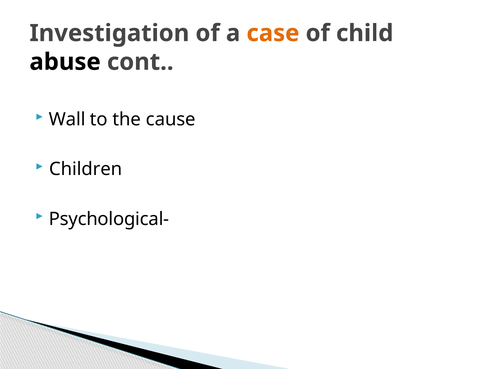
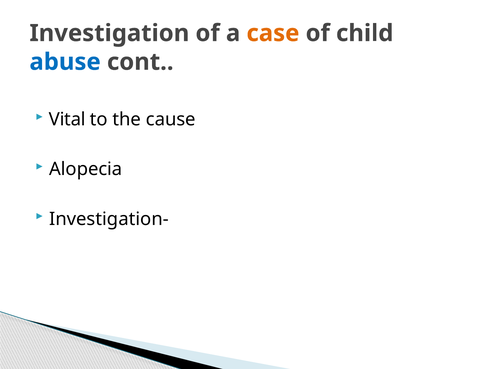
abuse colour: black -> blue
Wall: Wall -> Vital
Children: Children -> Alopecia
Psychological-: Psychological- -> Investigation-
